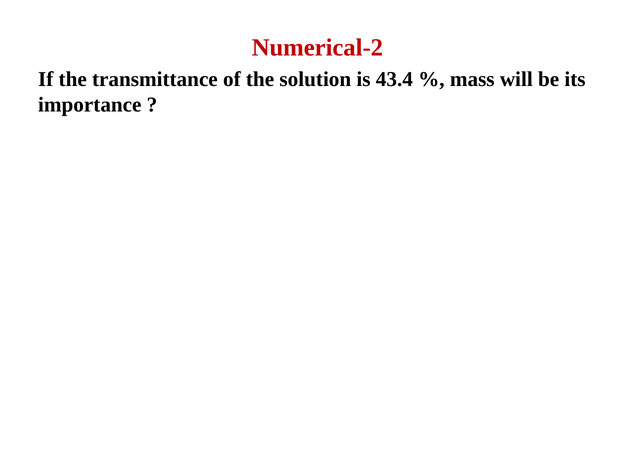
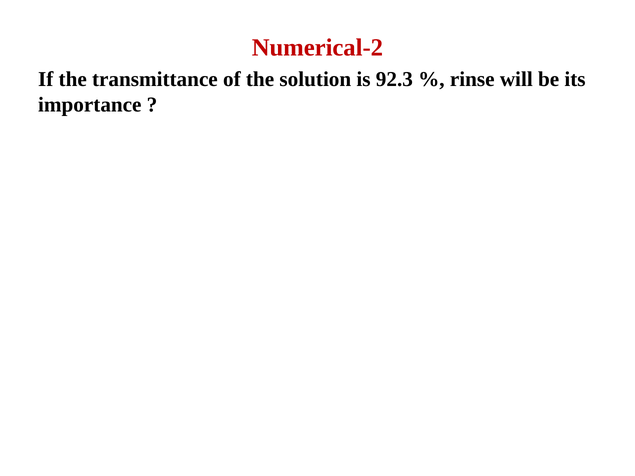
43.4: 43.4 -> 92.3
mass: mass -> rinse
